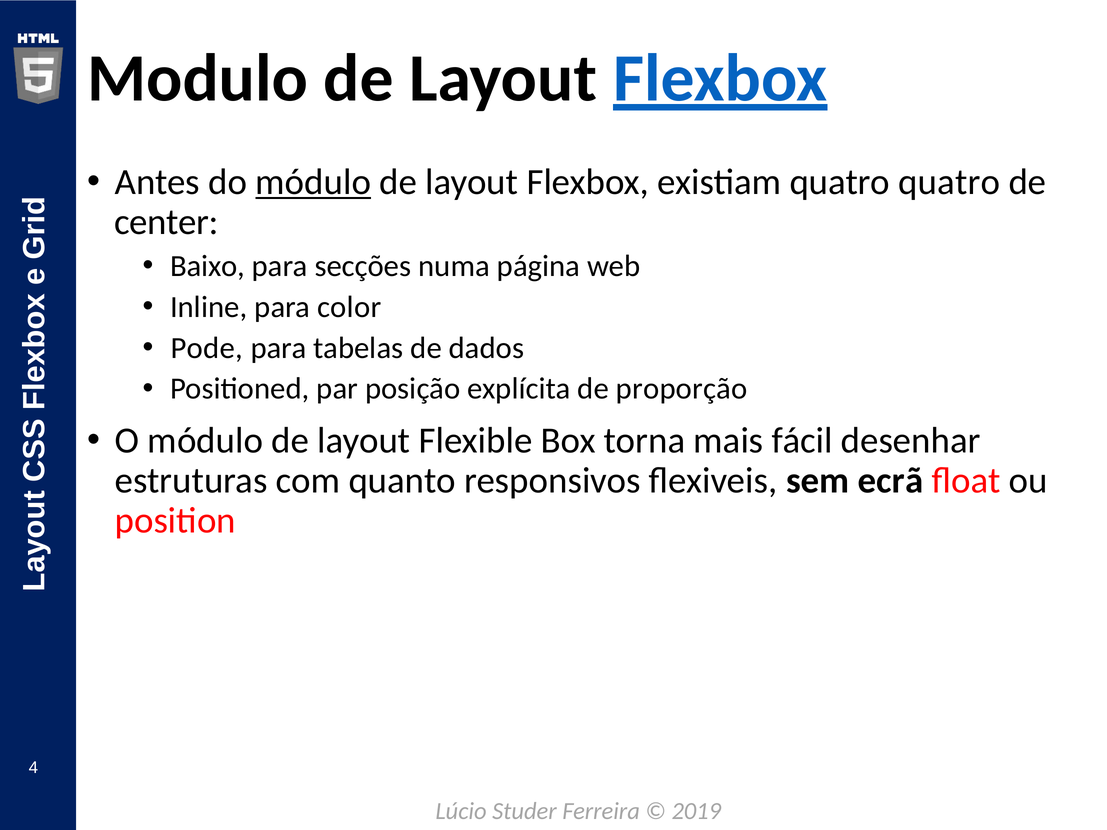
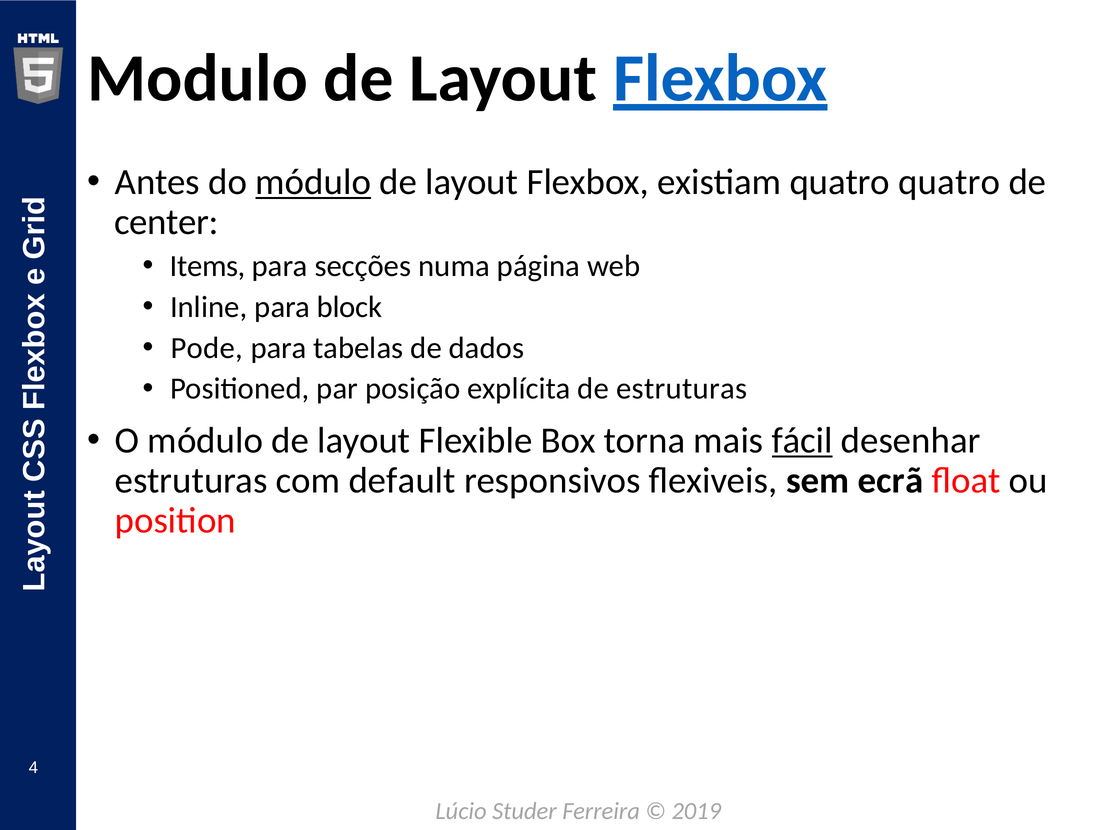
Baixo: Baixo -> Items
color: color -> block
de proporção: proporção -> estruturas
fácil underline: none -> present
quanto: quanto -> default
